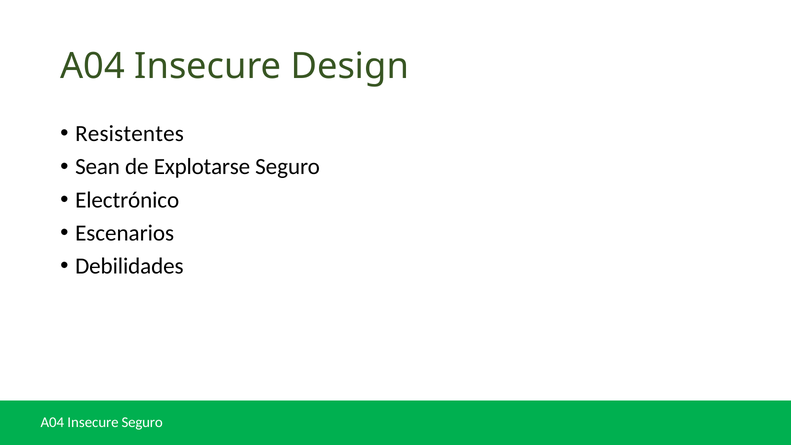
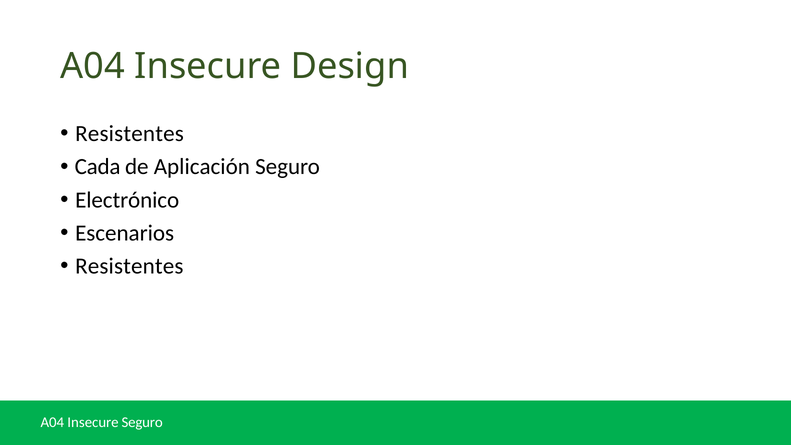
Sean: Sean -> Cada
Explotarse: Explotarse -> Aplicación
Debilidades at (129, 266): Debilidades -> Resistentes
